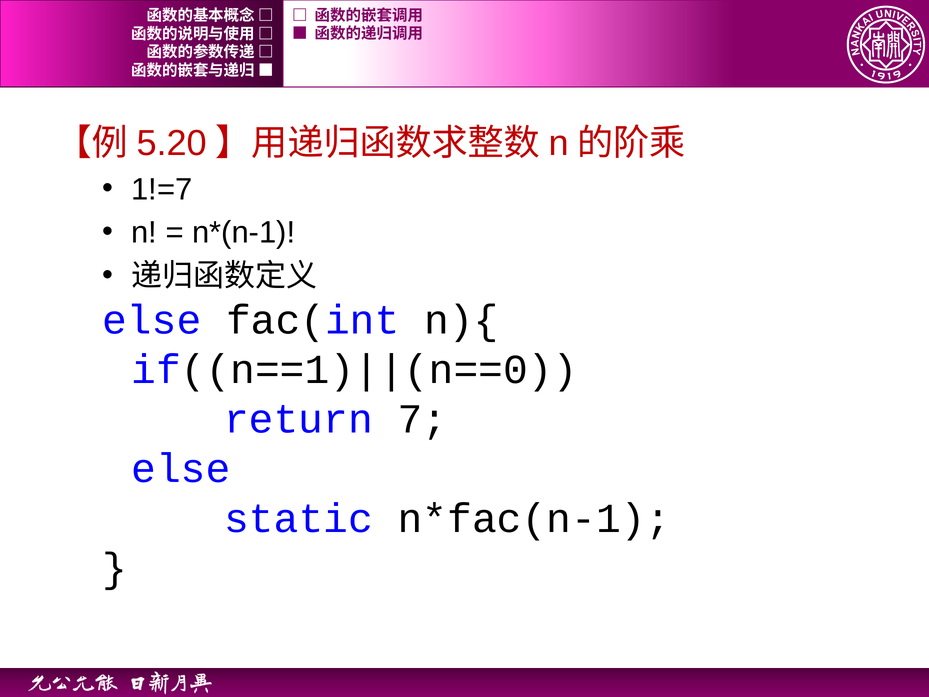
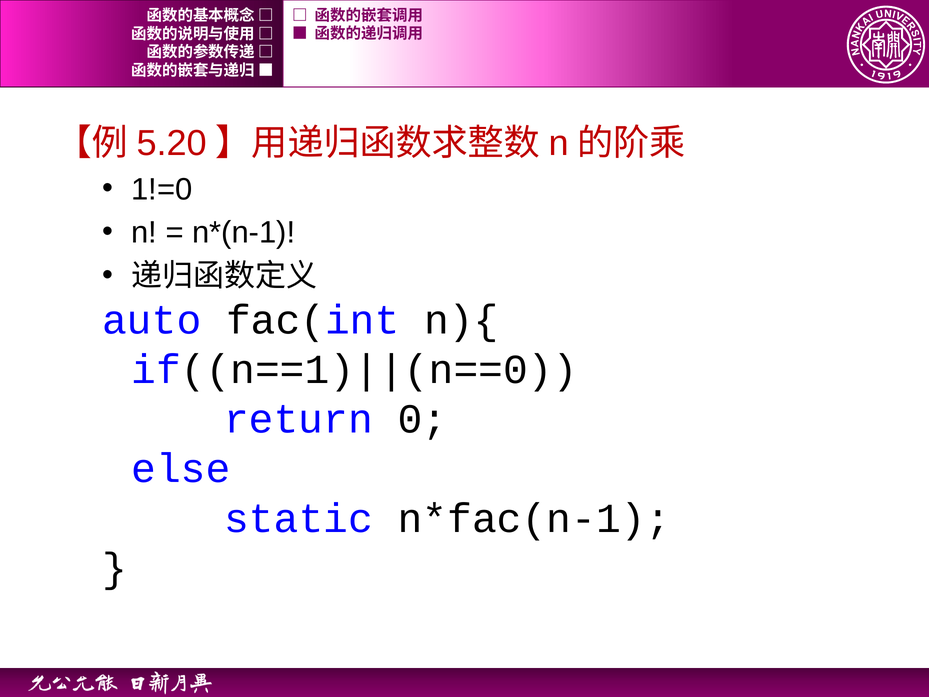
1!=7: 1!=7 -> 1!=0
else at (152, 320): else -> auto
7: 7 -> 0
